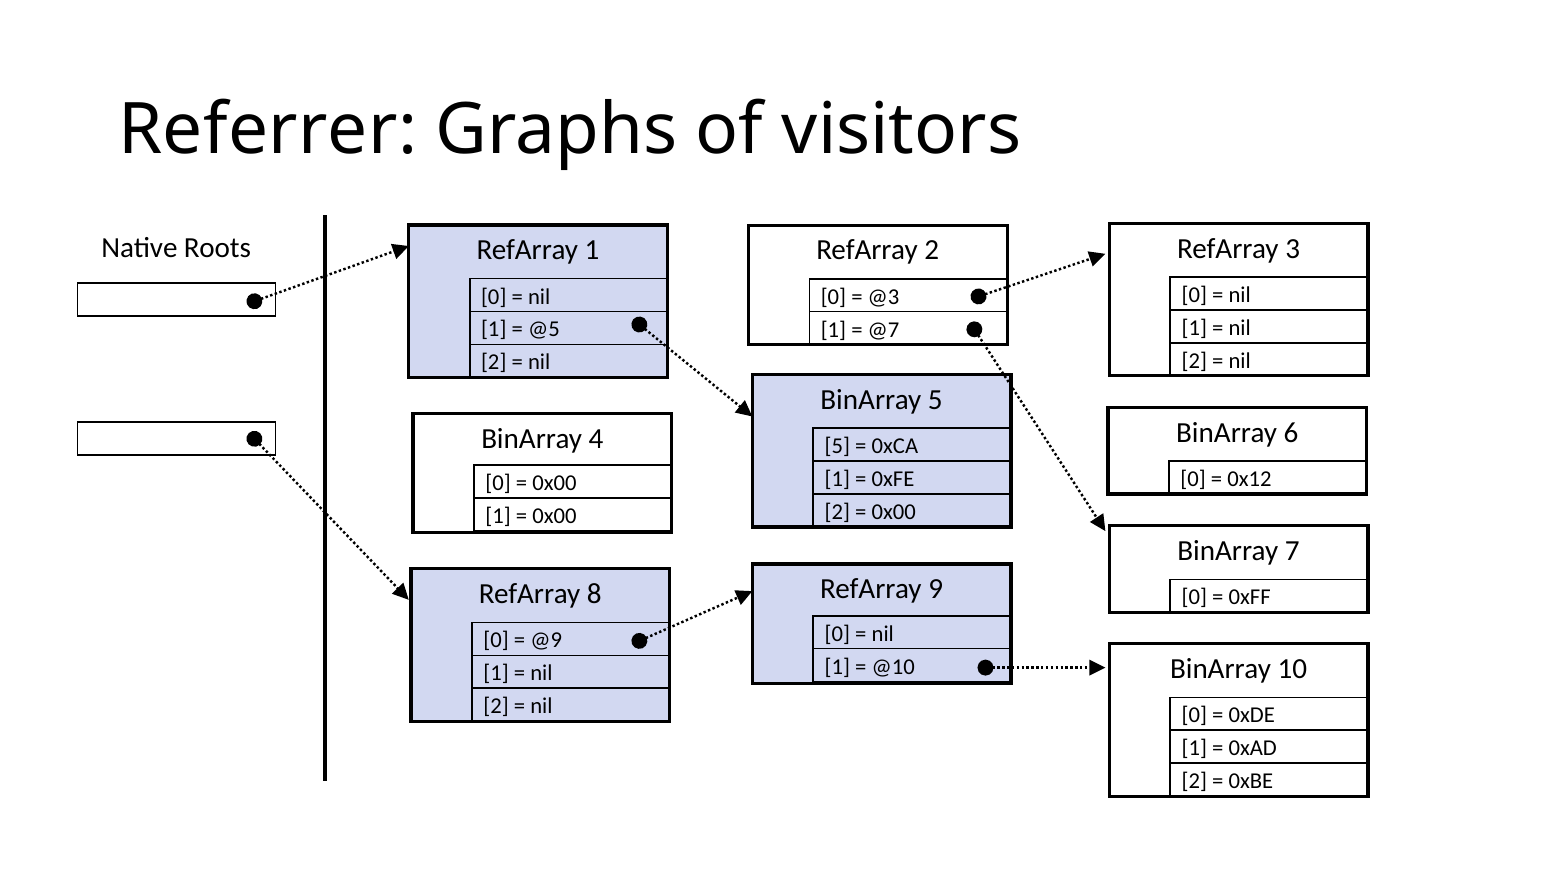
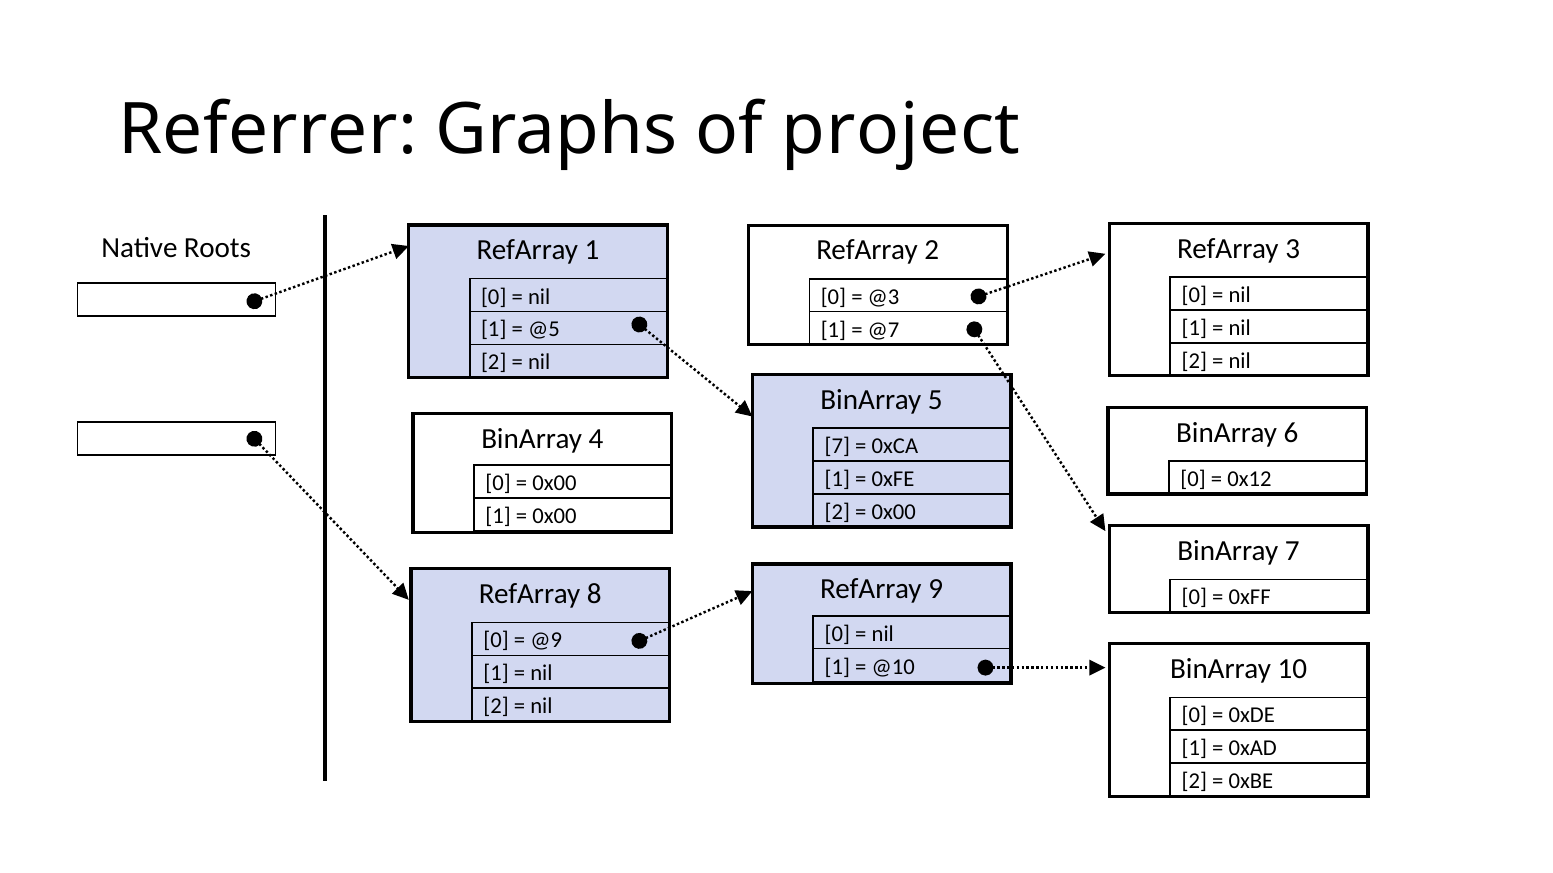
visitors: visitors -> project
5 at (837, 447): 5 -> 7
